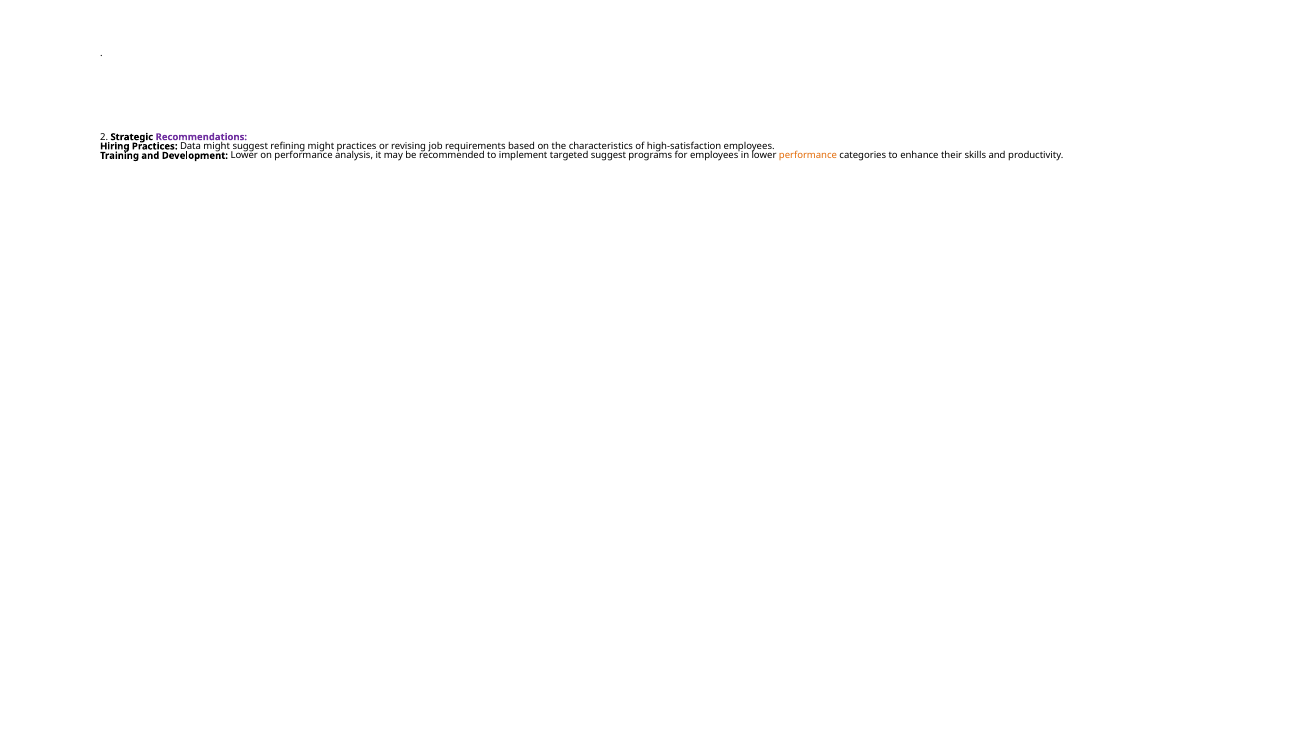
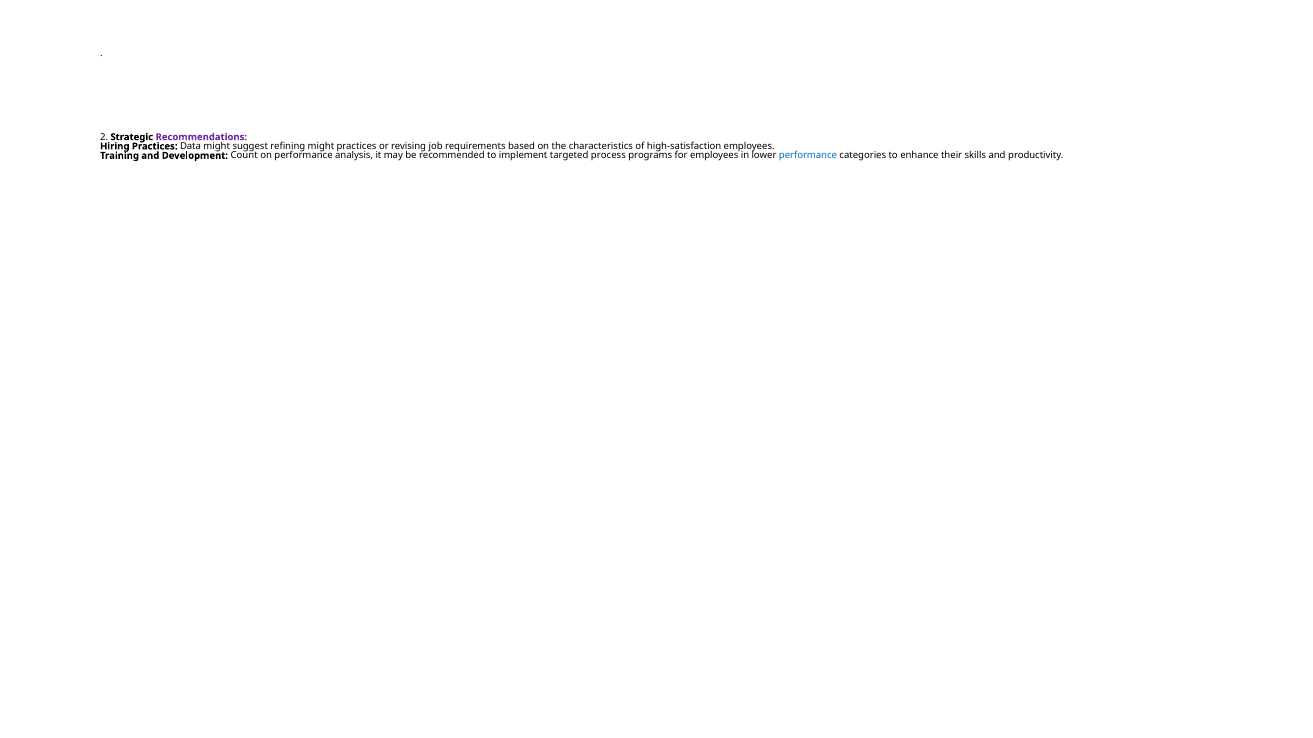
Development Lower: Lower -> Count
targeted suggest: suggest -> process
performance at (808, 156) colour: orange -> blue
